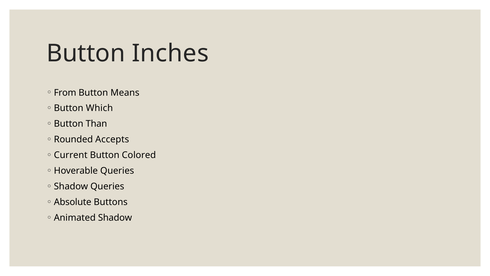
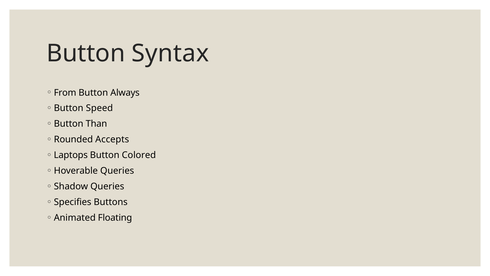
Inches: Inches -> Syntax
Means: Means -> Always
Which: Which -> Speed
Current: Current -> Laptops
Absolute: Absolute -> Specifies
Animated Shadow: Shadow -> Floating
